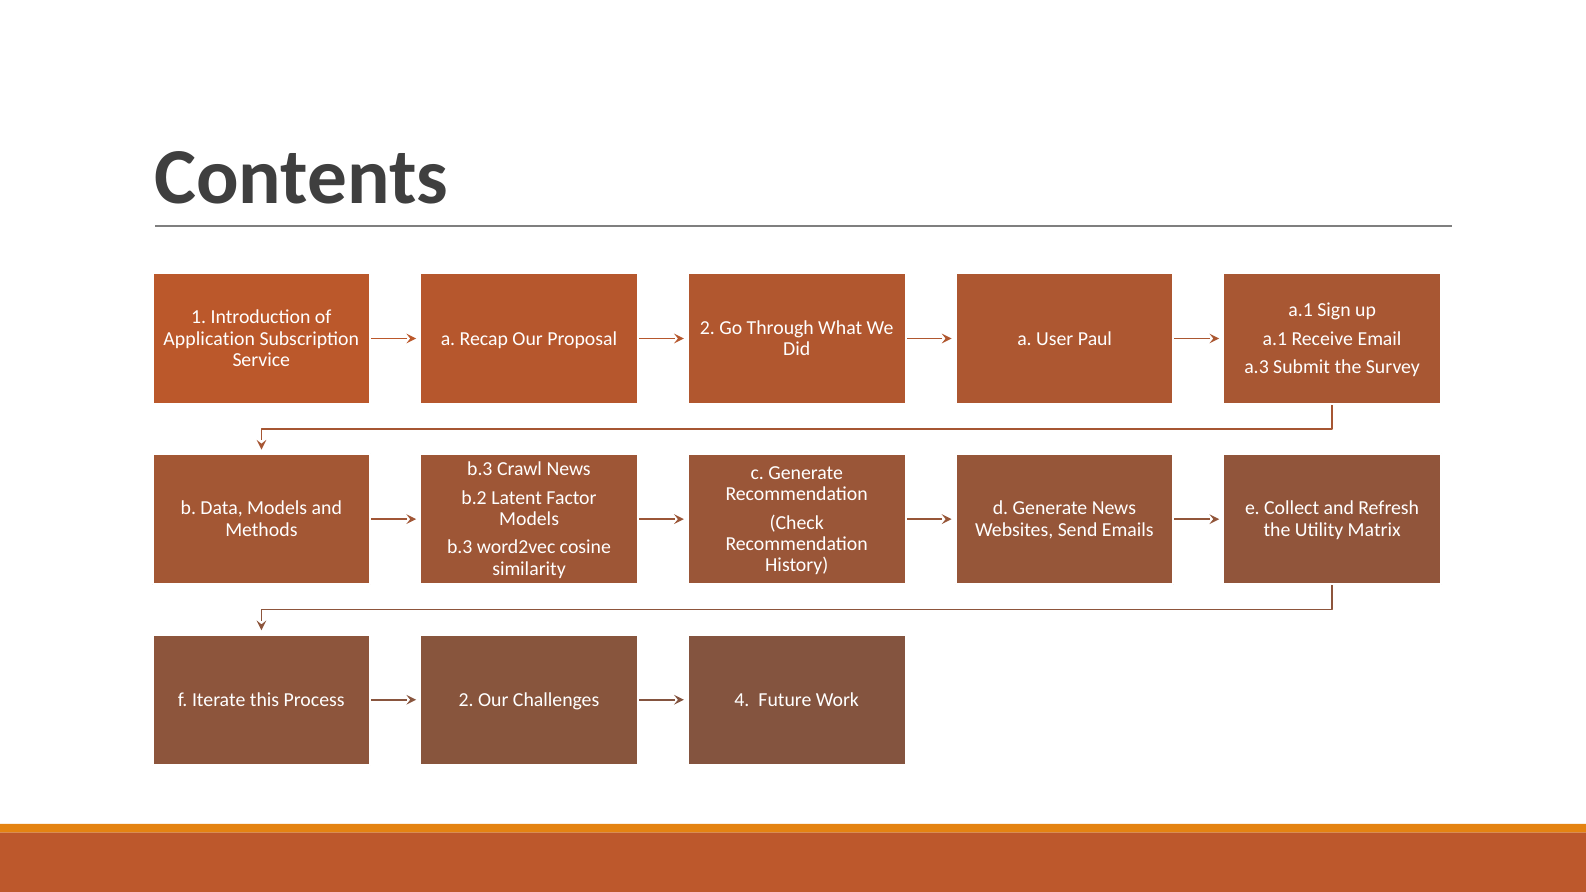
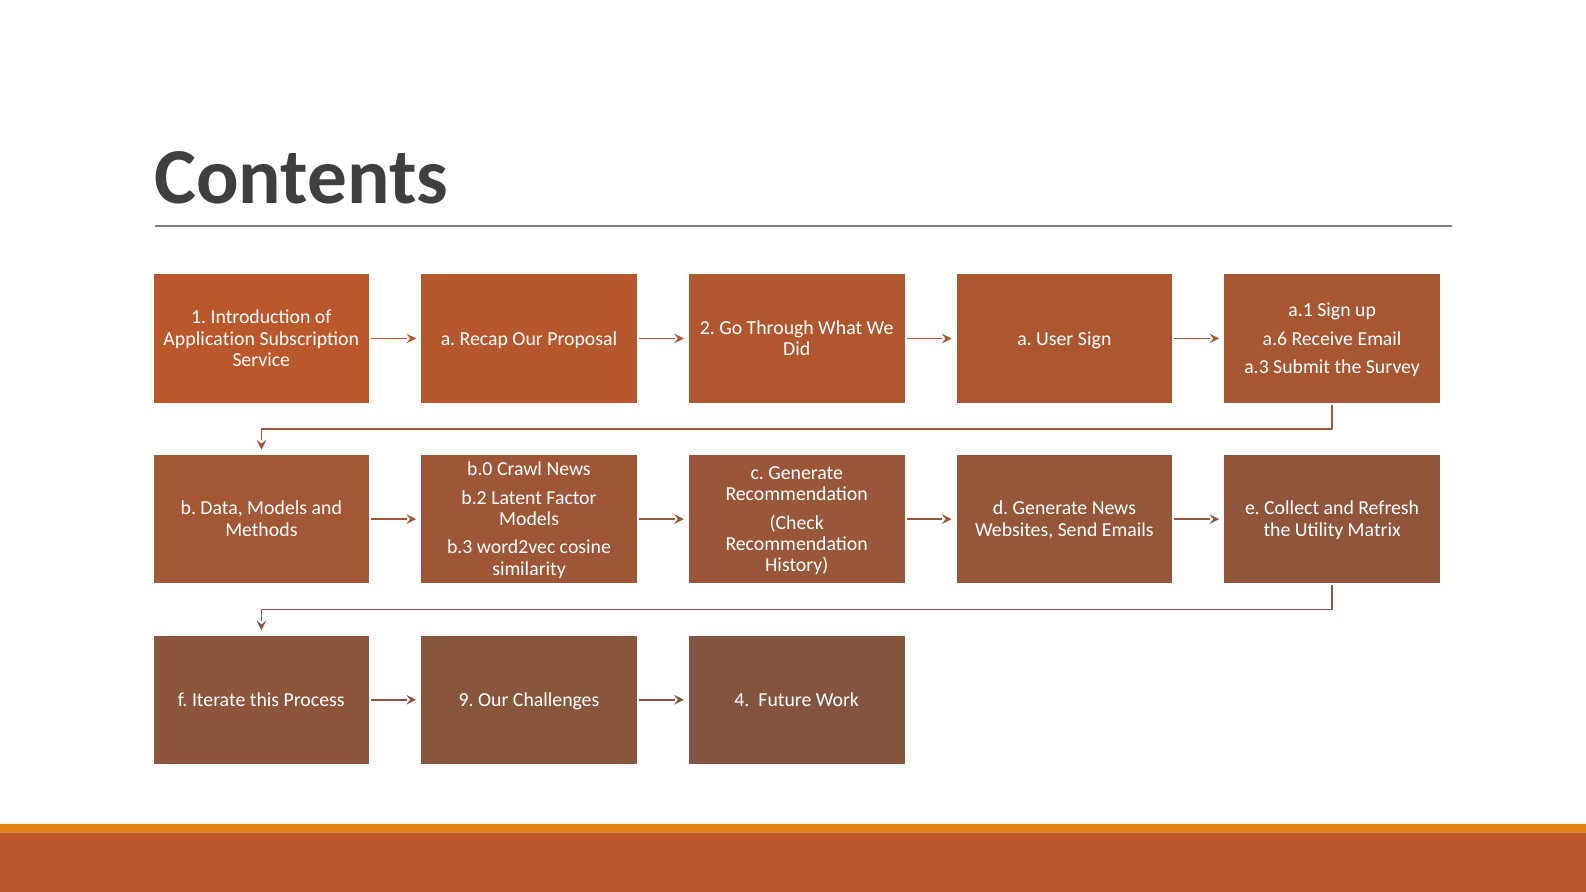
User Paul: Paul -> Sign
a.1 at (1275, 339): a.1 -> a.6
b.3 at (480, 469): b.3 -> b.0
Process 2: 2 -> 9
